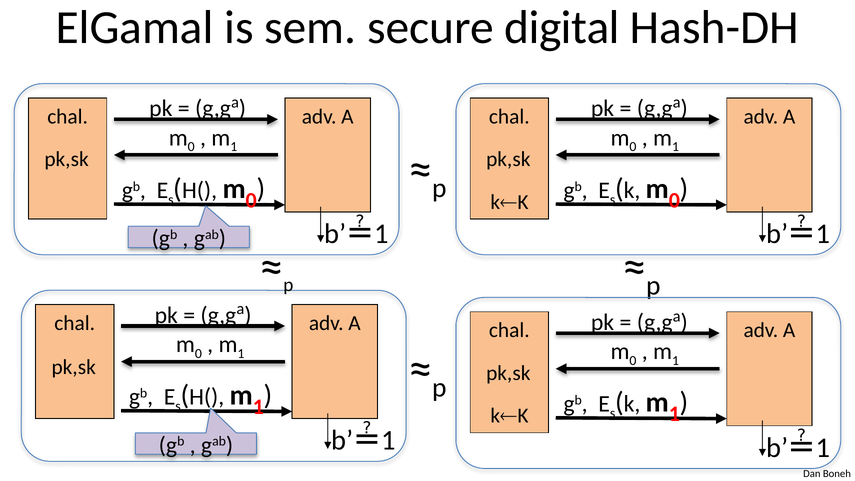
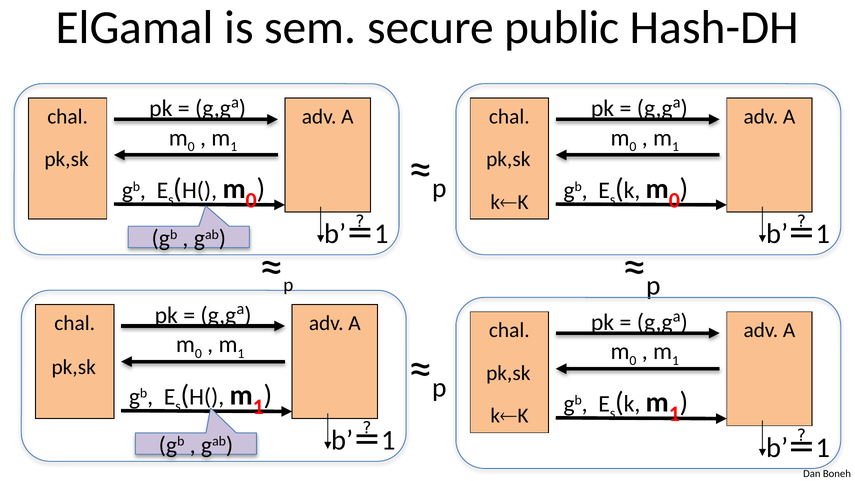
digital: digital -> public
